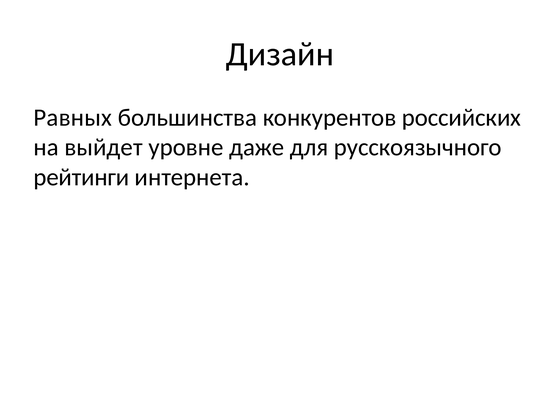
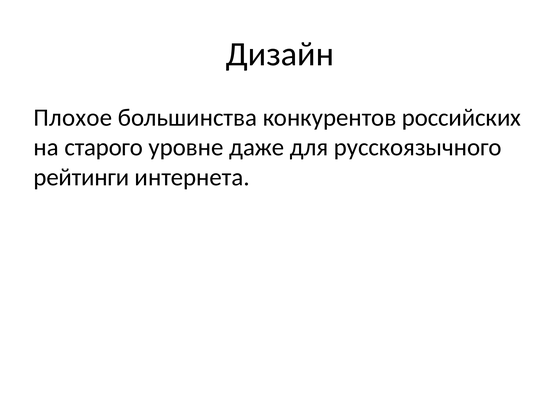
Равных: Равных -> Плохое
выйдет: выйдет -> старого
